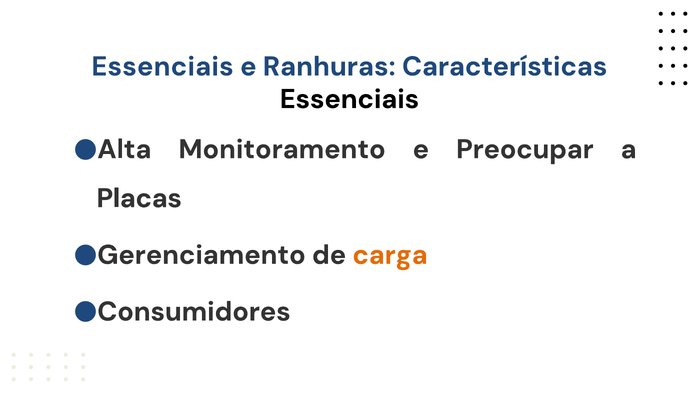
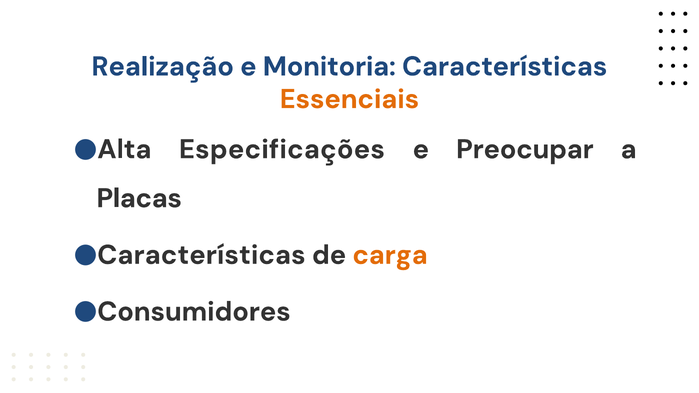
Essenciais at (163, 66): Essenciais -> Realização
Ranhuras: Ranhuras -> Monitoria
Essenciais at (349, 99) colour: black -> orange
Monitoramento: Monitoramento -> Especificações
Gerenciamento at (201, 255): Gerenciamento -> Características
